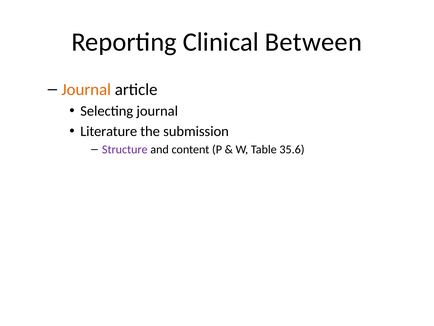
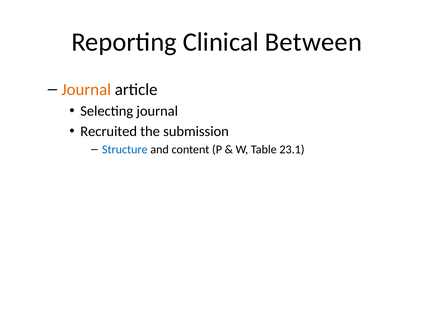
Literature: Literature -> Recruited
Structure colour: purple -> blue
35.6: 35.6 -> 23.1
